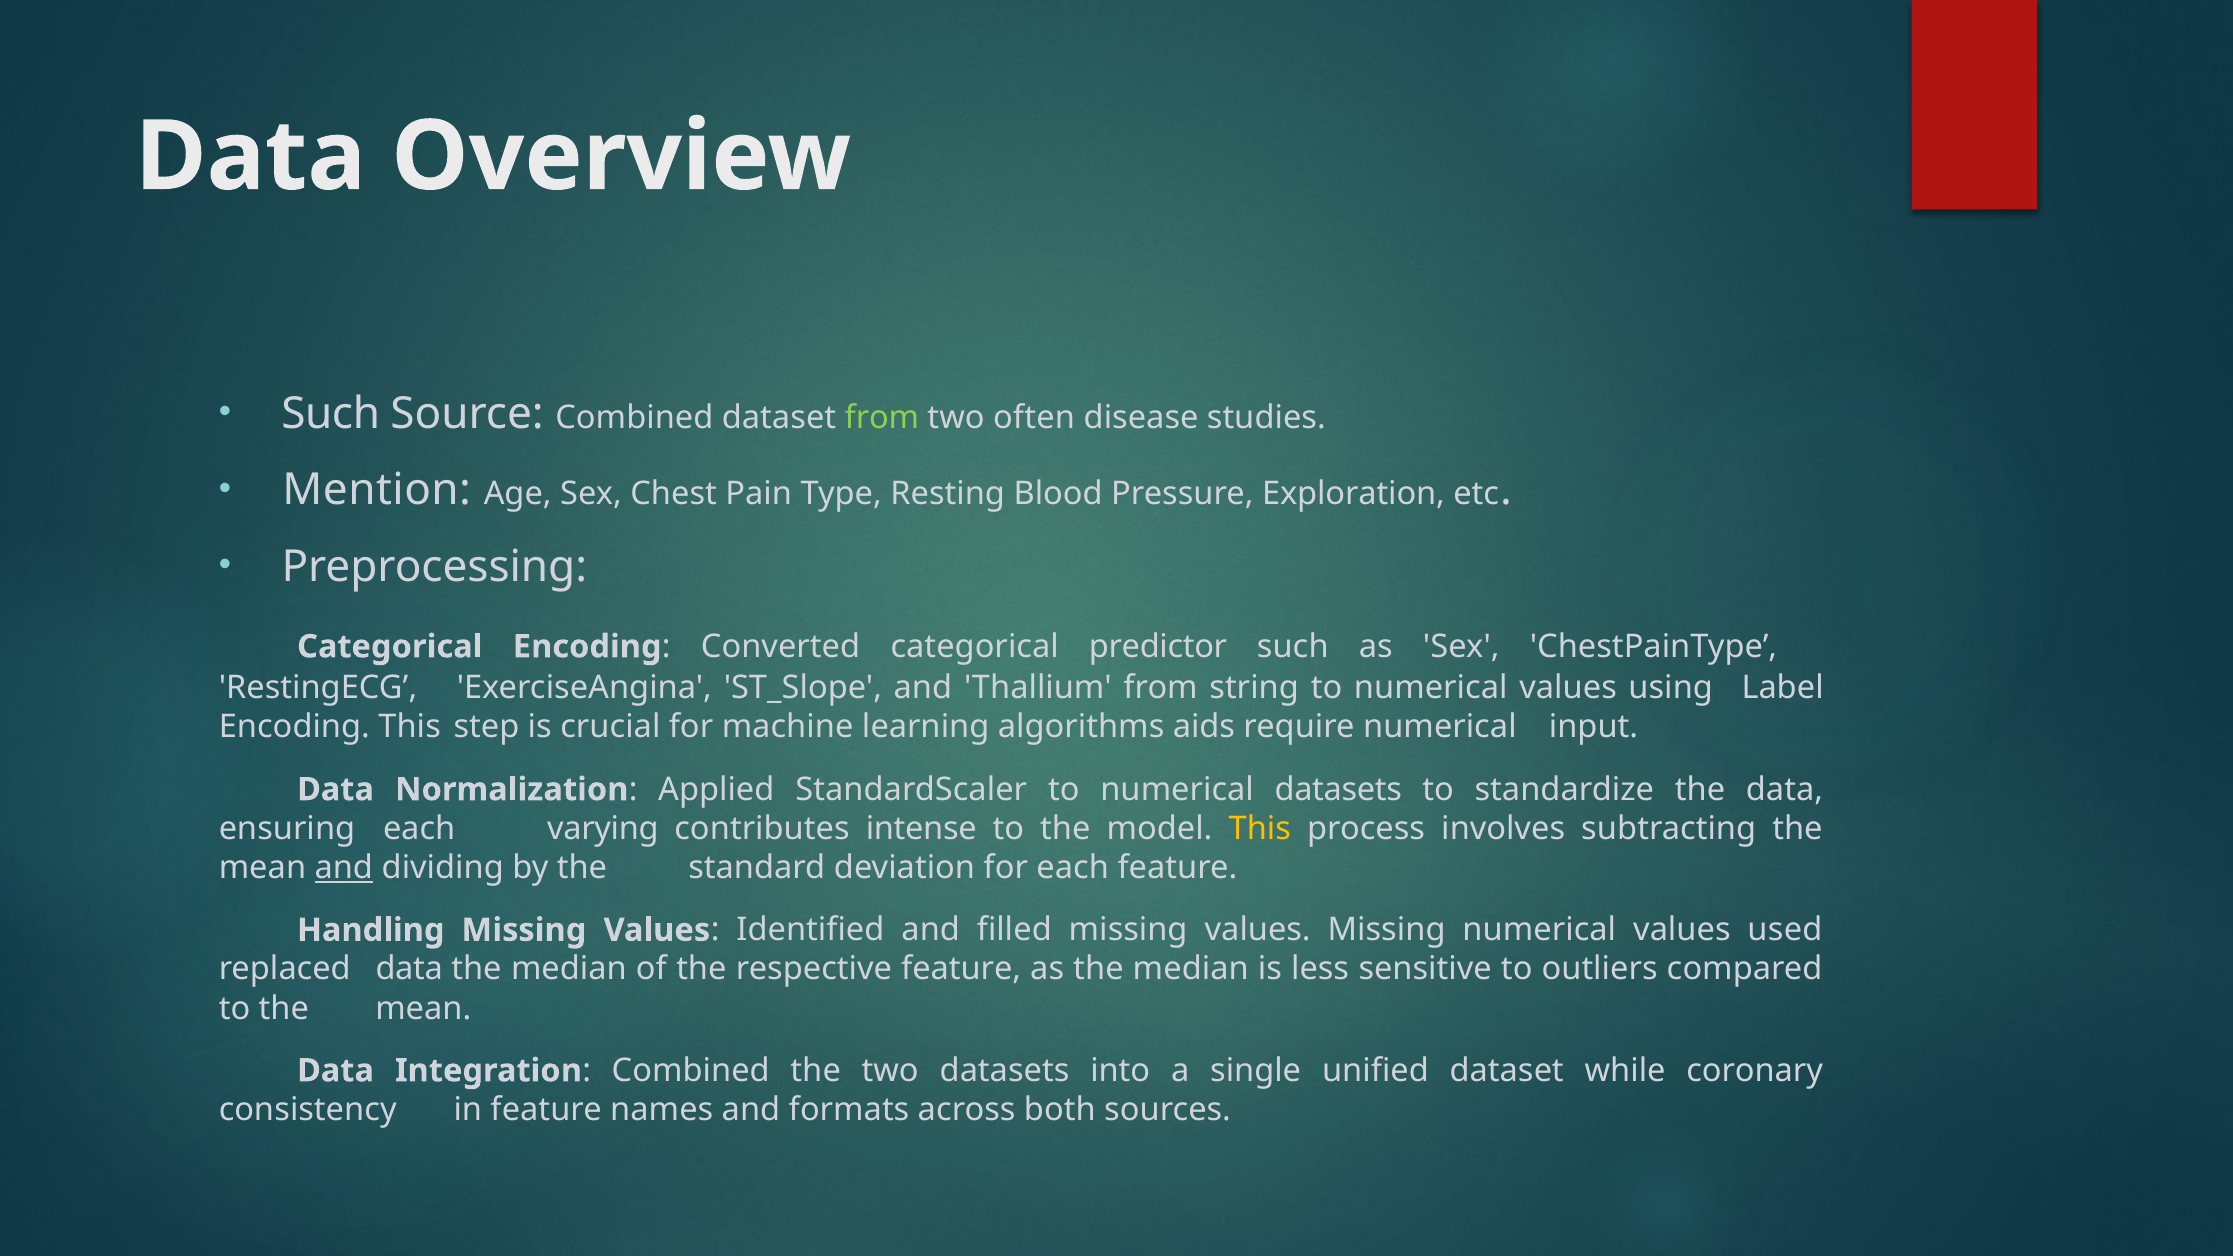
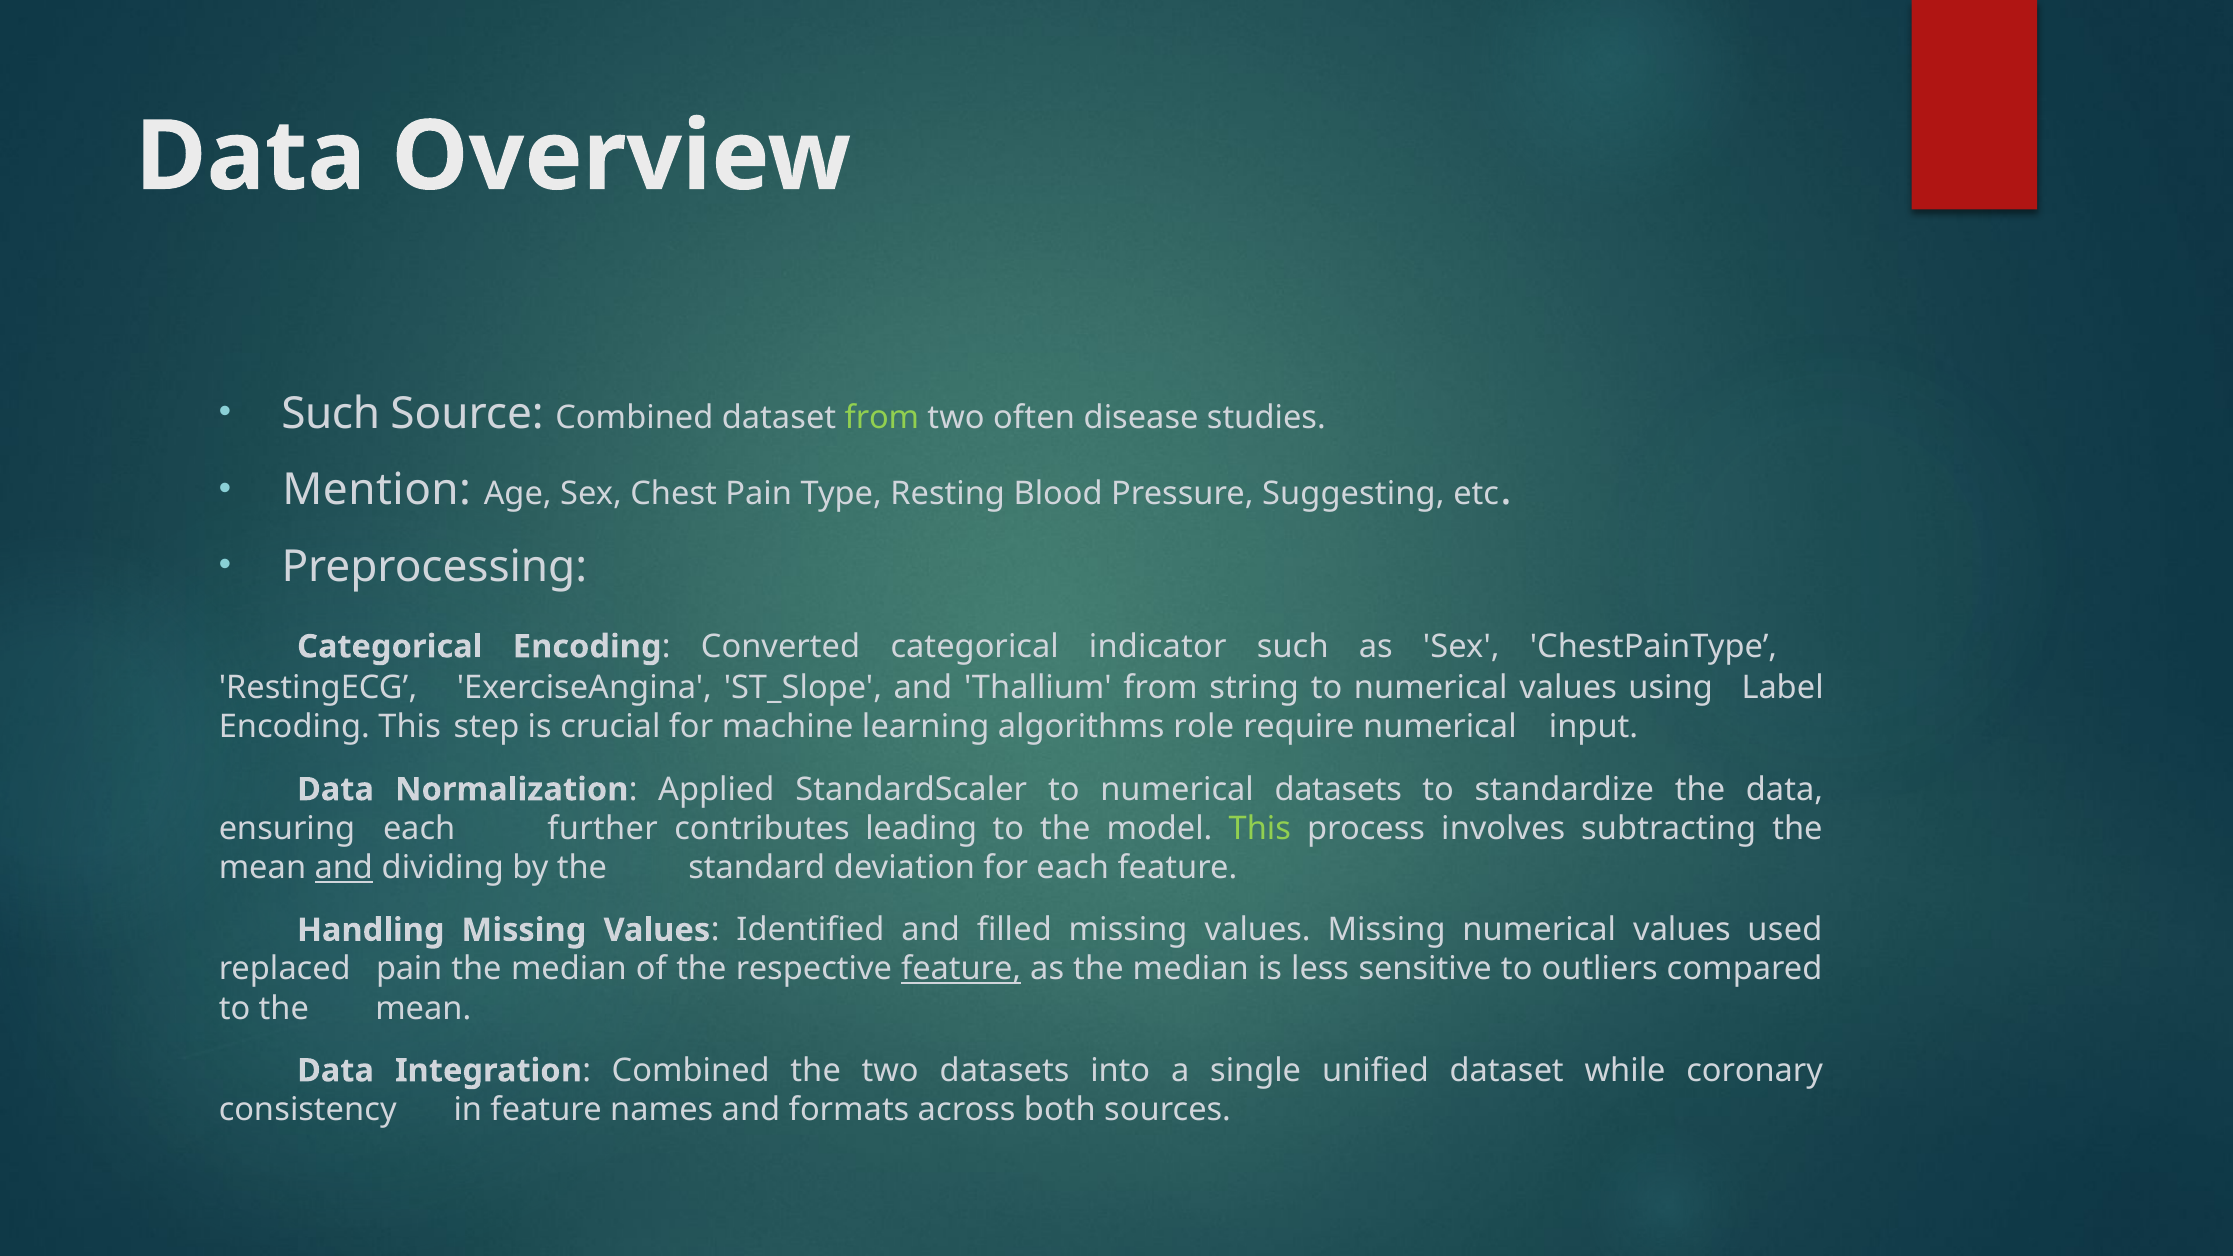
Exploration: Exploration -> Suggesting
predictor: predictor -> indicator
aids: aids -> role
varying: varying -> further
intense: intense -> leading
This at (1260, 829) colour: yellow -> light green
replaced data: data -> pain
feature at (961, 969) underline: none -> present
